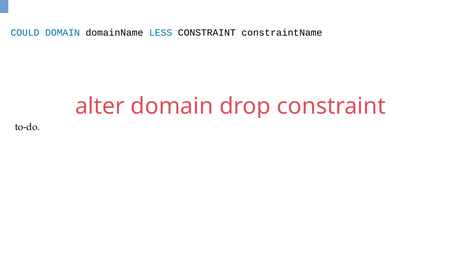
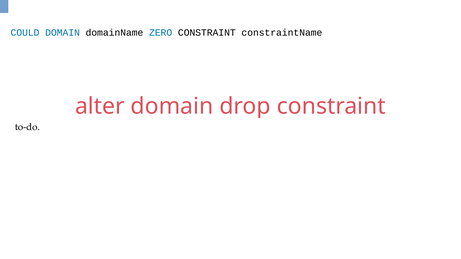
LESS: LESS -> ZERO
